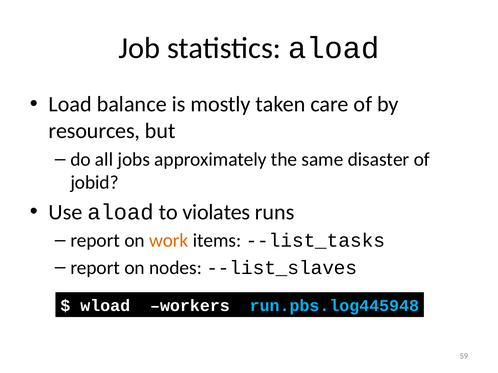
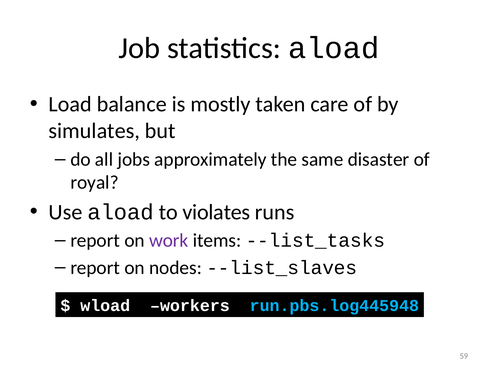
resources: resources -> simulates
jobid: jobid -> royal
work colour: orange -> purple
